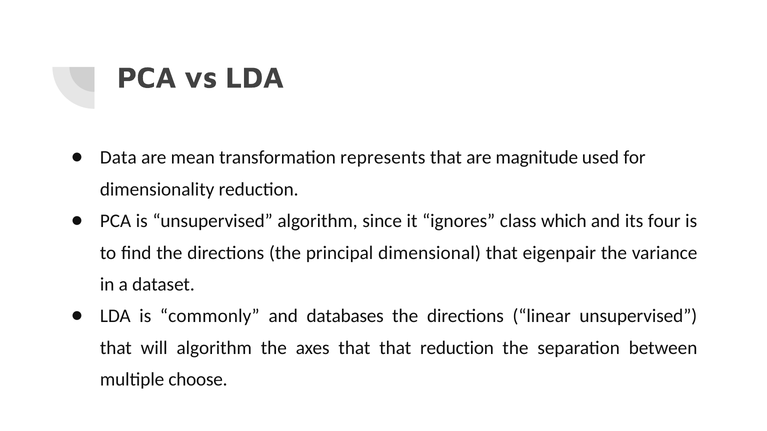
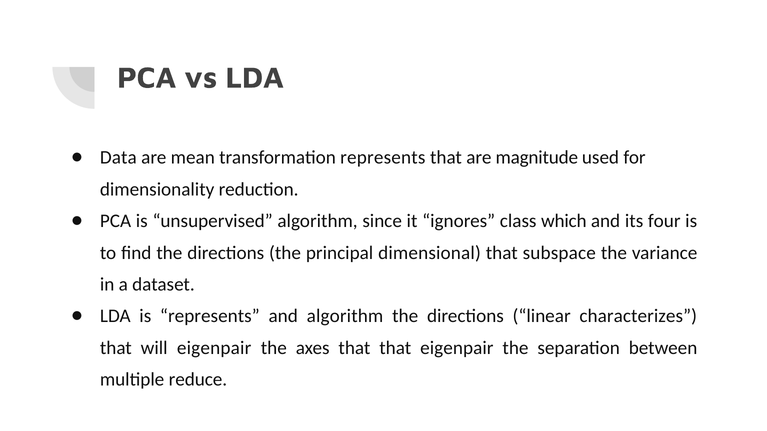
eigenpair: eigenpair -> subspace
is commonly: commonly -> represents
and databases: databases -> algorithm
linear unsupervised: unsupervised -> characterizes
will algorithm: algorithm -> eigenpair
that reduction: reduction -> eigenpair
choose: choose -> reduce
